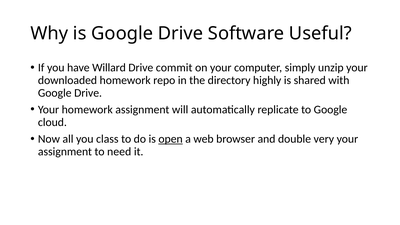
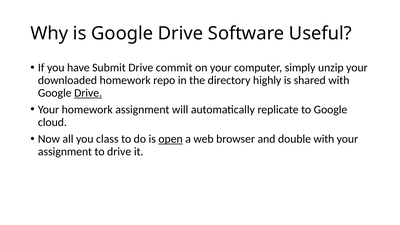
Willard: Willard -> Submit
Drive at (88, 93) underline: none -> present
double very: very -> with
to need: need -> drive
